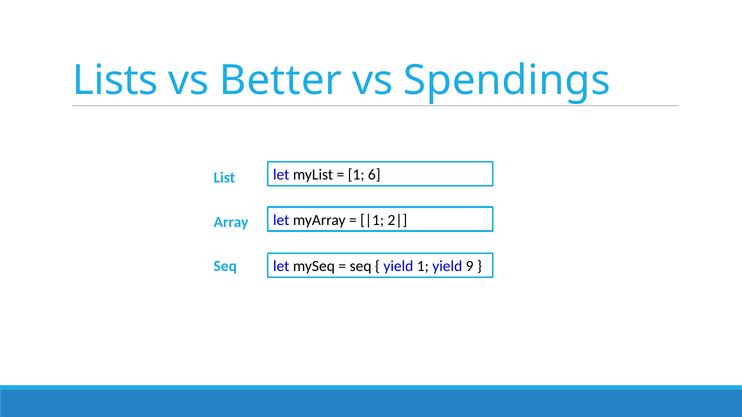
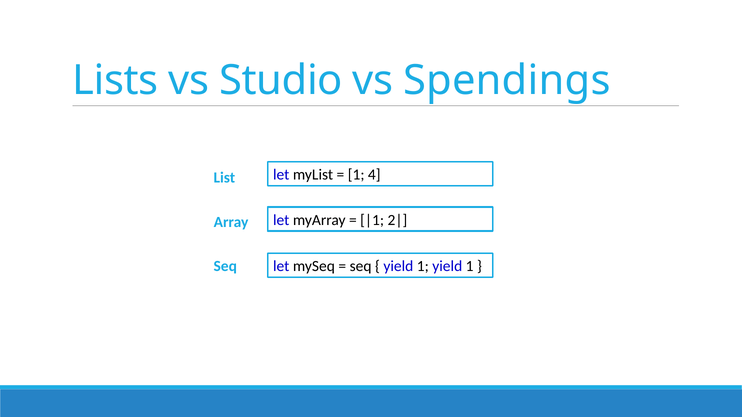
Better: Better -> Studio
6: 6 -> 4
1 yield 9: 9 -> 1
